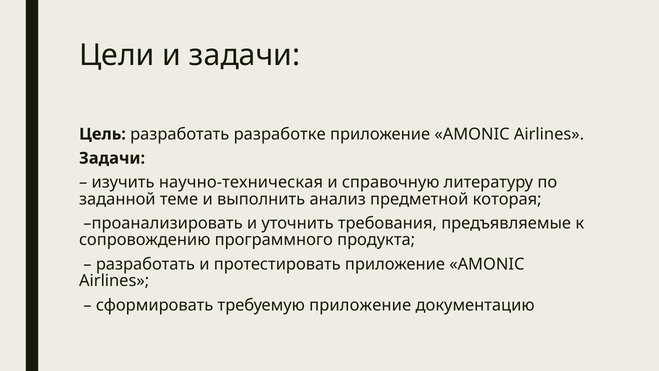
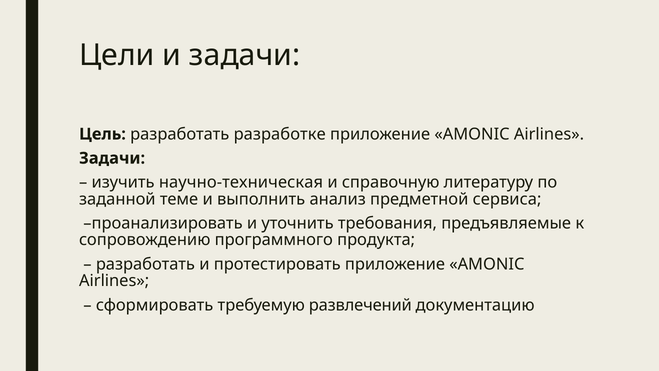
которая: которая -> сервиса
требуемую приложение: приложение -> развлечений
